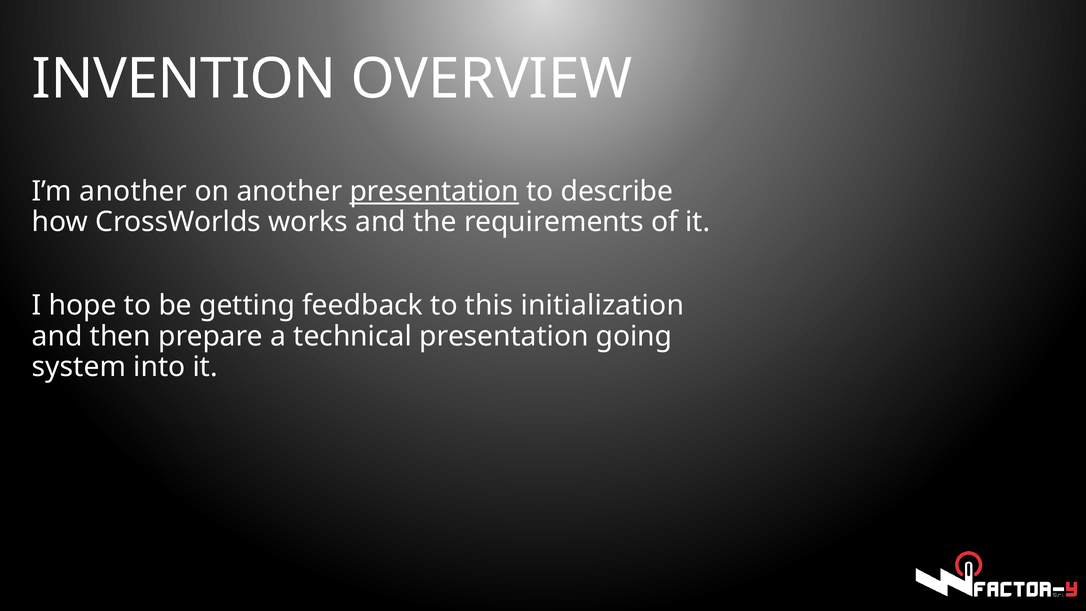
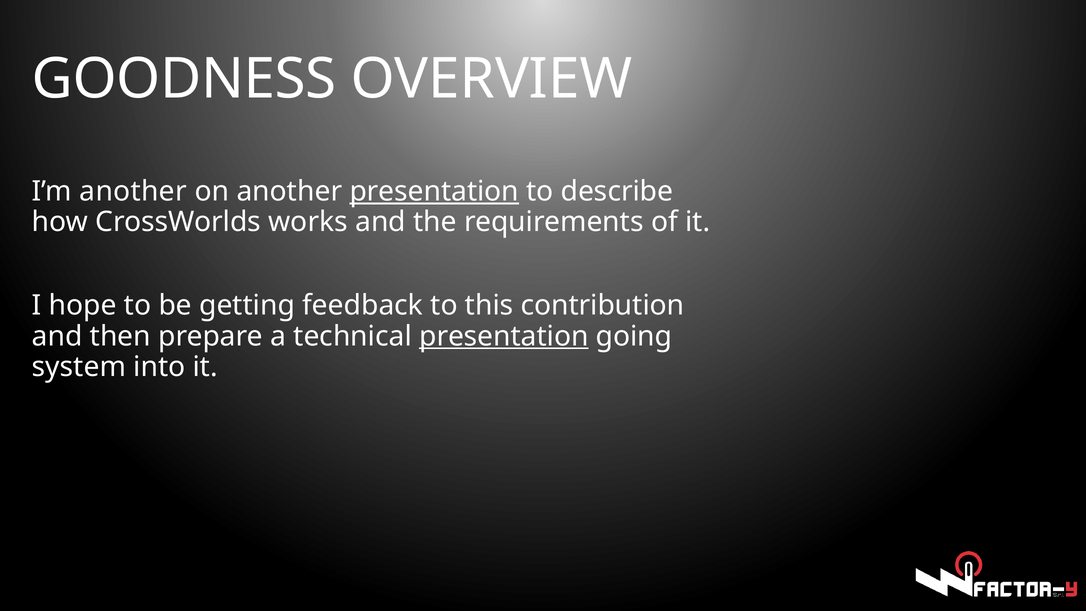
INVENTION: INVENTION -> GOODNESS
initialization: initialization -> contribution
presentation at (504, 336) underline: none -> present
